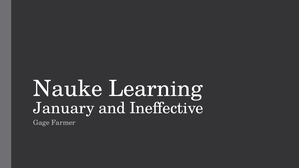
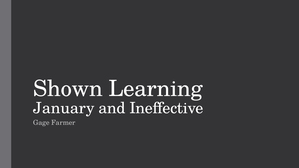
Nauke: Nauke -> Shown
